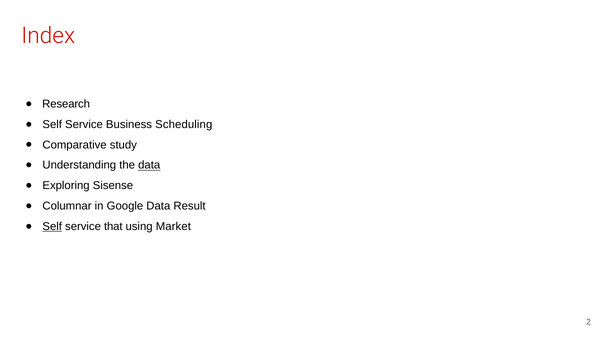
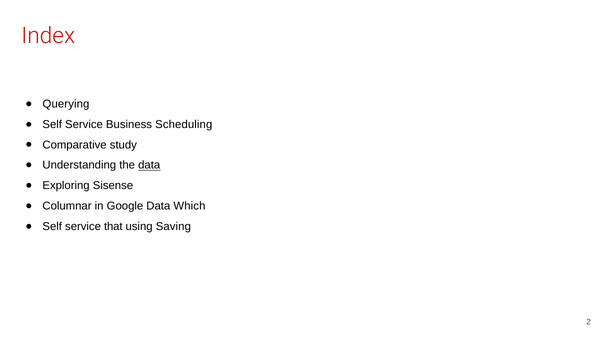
Research: Research -> Querying
Result: Result -> Which
Self at (52, 227) underline: present -> none
Market: Market -> Saving
